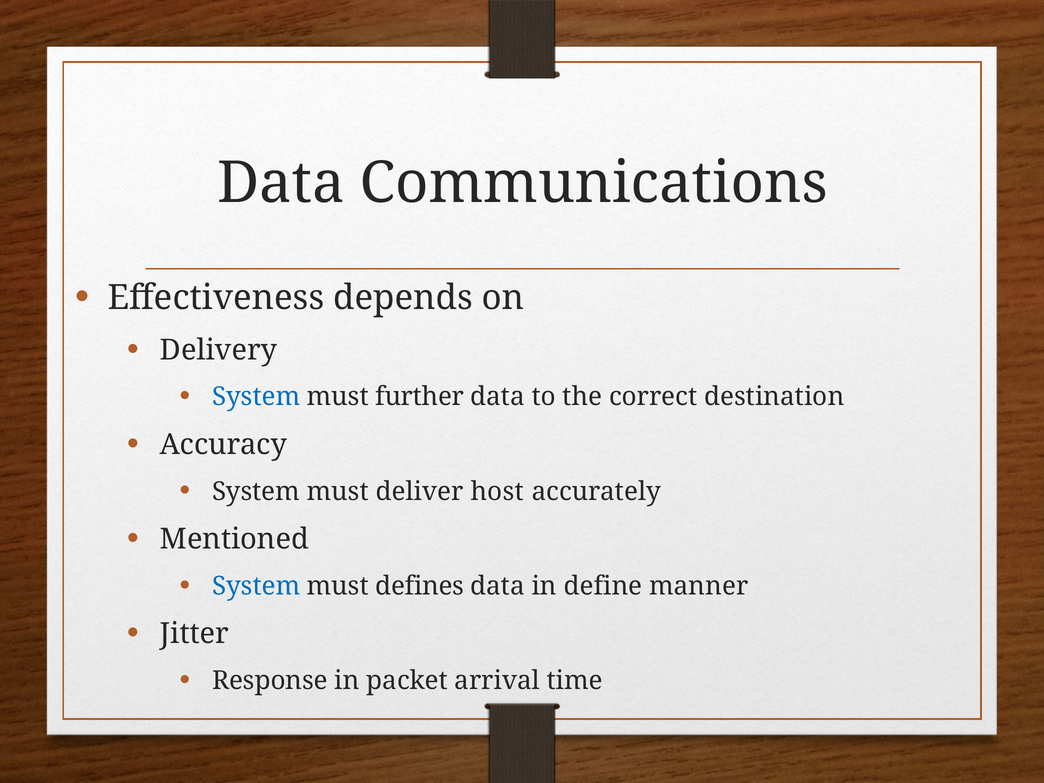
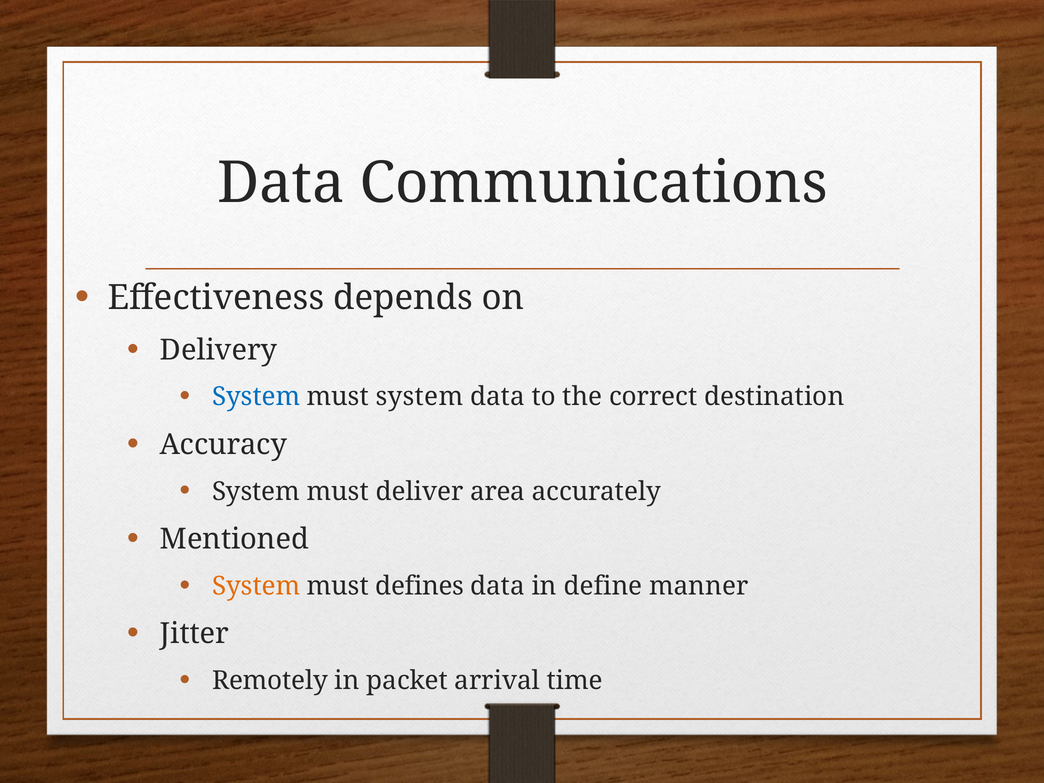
must further: further -> system
host: host -> area
System at (256, 586) colour: blue -> orange
Response: Response -> Remotely
